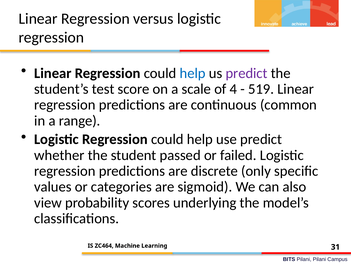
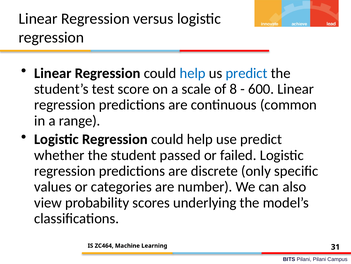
predict at (247, 73) colour: purple -> blue
4: 4 -> 8
519: 519 -> 600
sigmoid: sigmoid -> number
